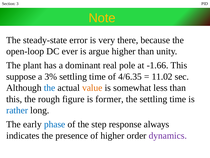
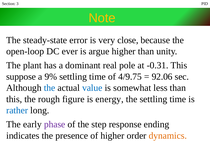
there: there -> close
-1.66: -1.66 -> -0.31
3%: 3% -> 9%
4/6.35: 4/6.35 -> 4/9.75
11.02: 11.02 -> 92.06
value colour: orange -> blue
former: former -> energy
phase colour: blue -> purple
always: always -> ending
dynamics colour: purple -> orange
